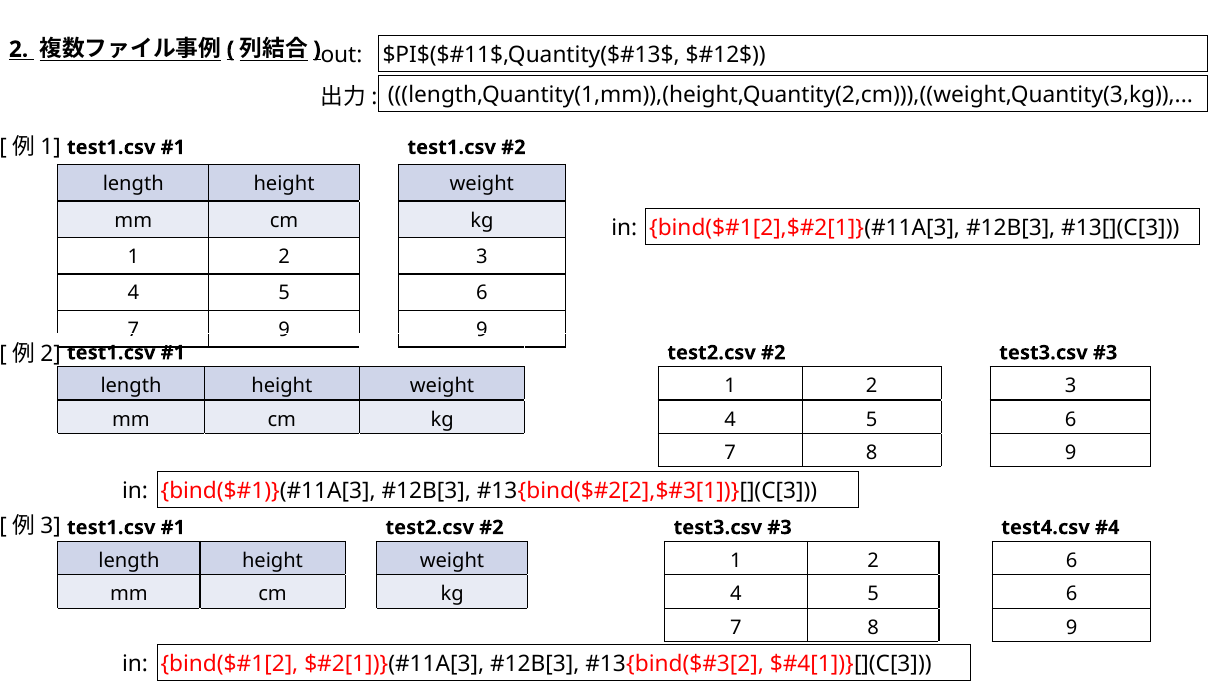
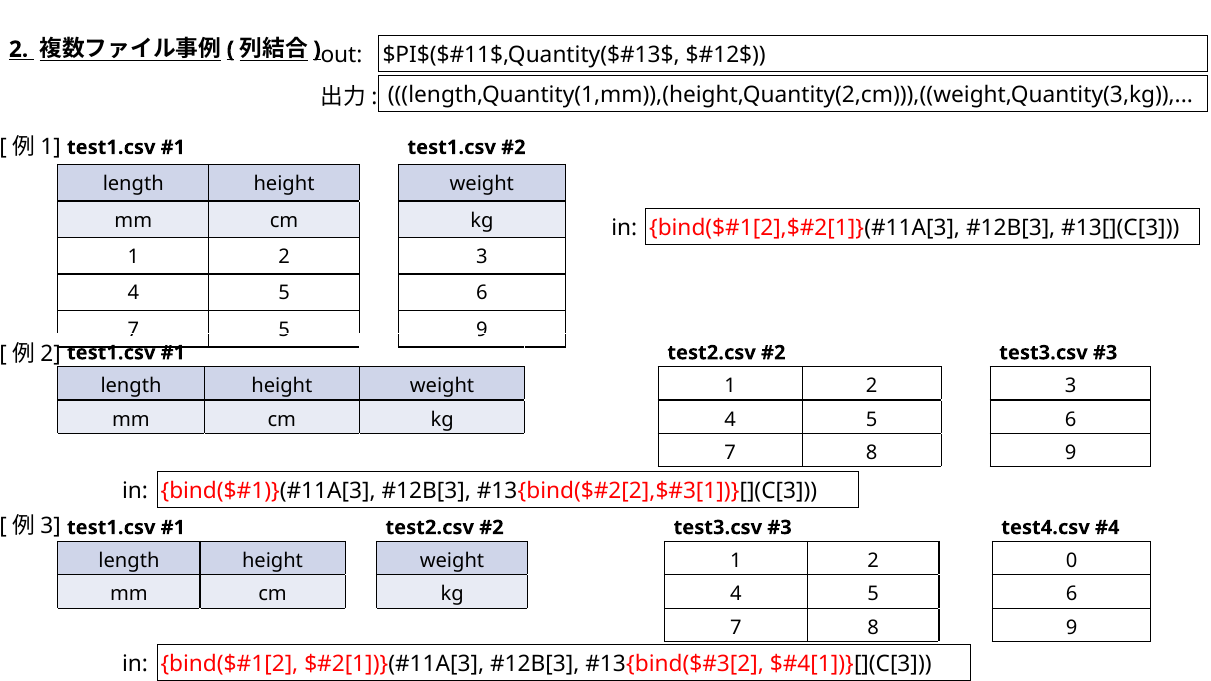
7 9: 9 -> 5
2 6: 6 -> 0
